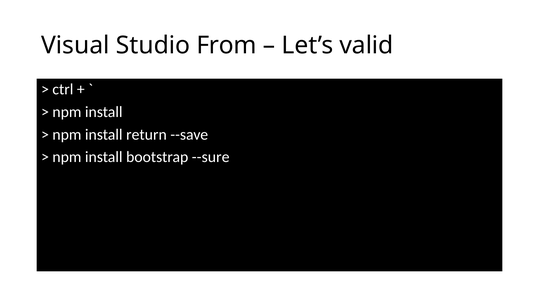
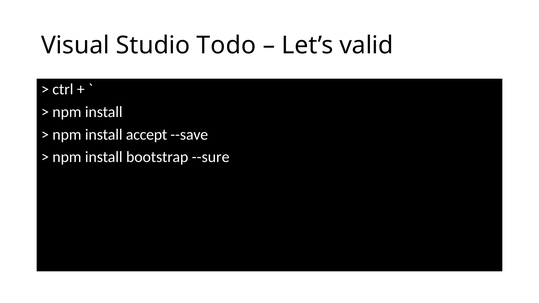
From: From -> Todo
return: return -> accept
